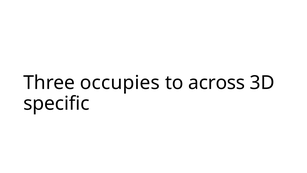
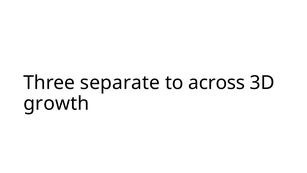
occupies: occupies -> separate
specific: specific -> growth
